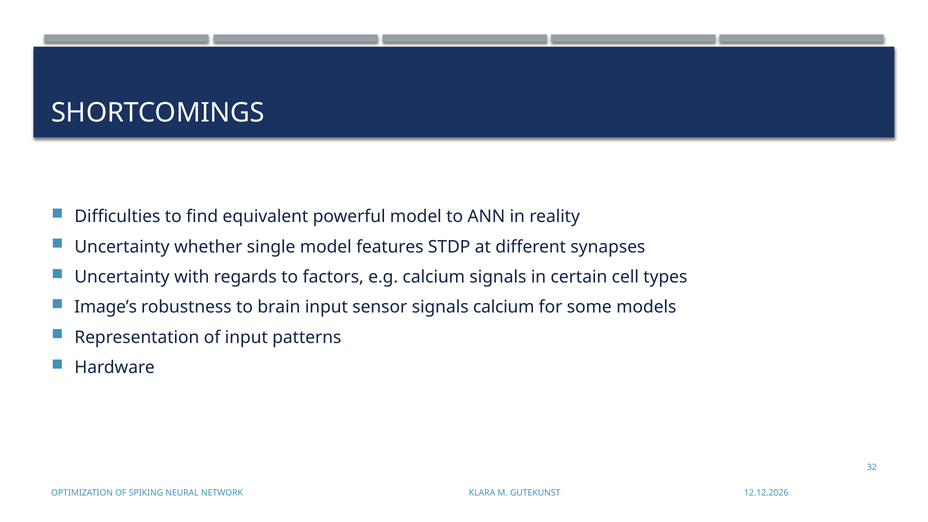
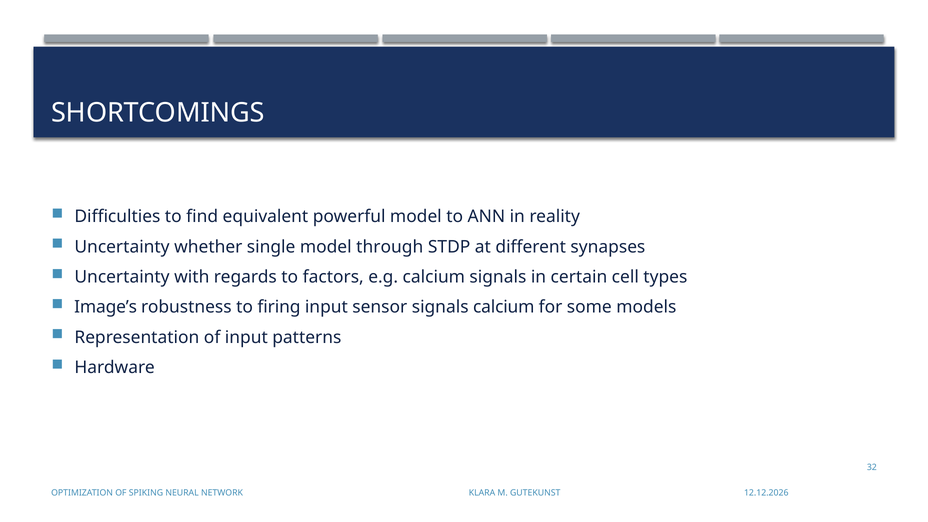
features: features -> through
brain: brain -> firing
